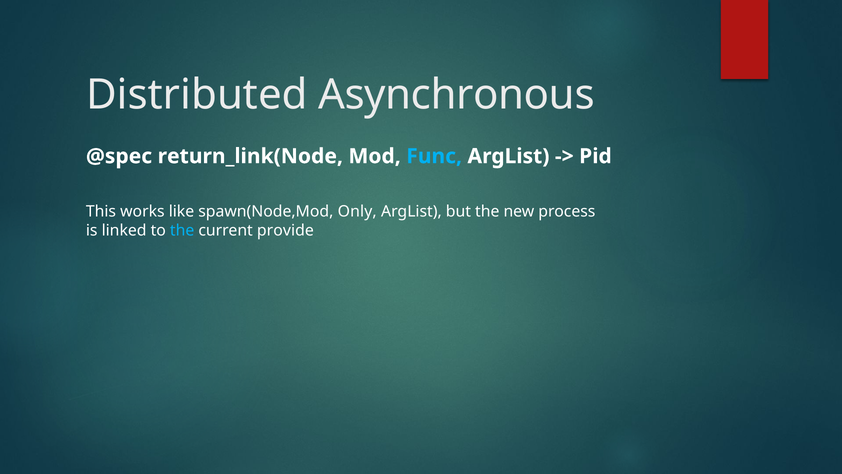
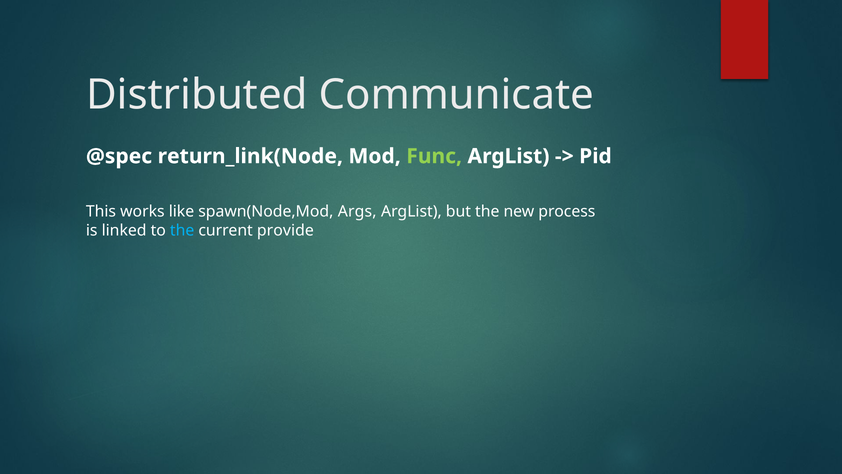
Asynchronous: Asynchronous -> Communicate
Func colour: light blue -> light green
Only: Only -> Args
